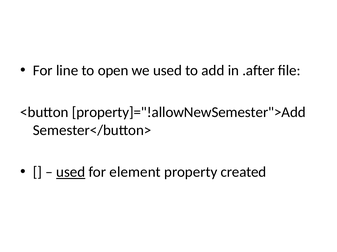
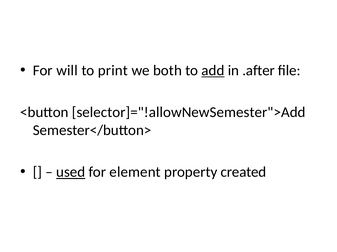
line: line -> will
open: open -> print
we used: used -> both
add underline: none -> present
property]="!allowNewSemester">Add: property]="!allowNewSemester">Add -> selector]="!allowNewSemester">Add
